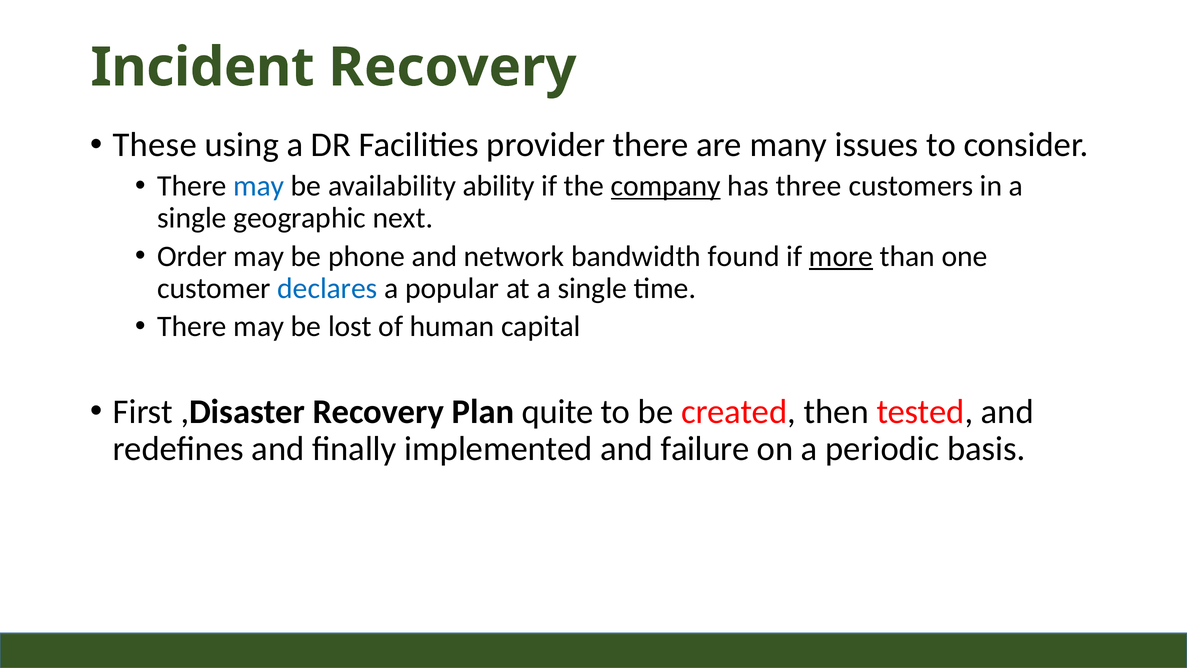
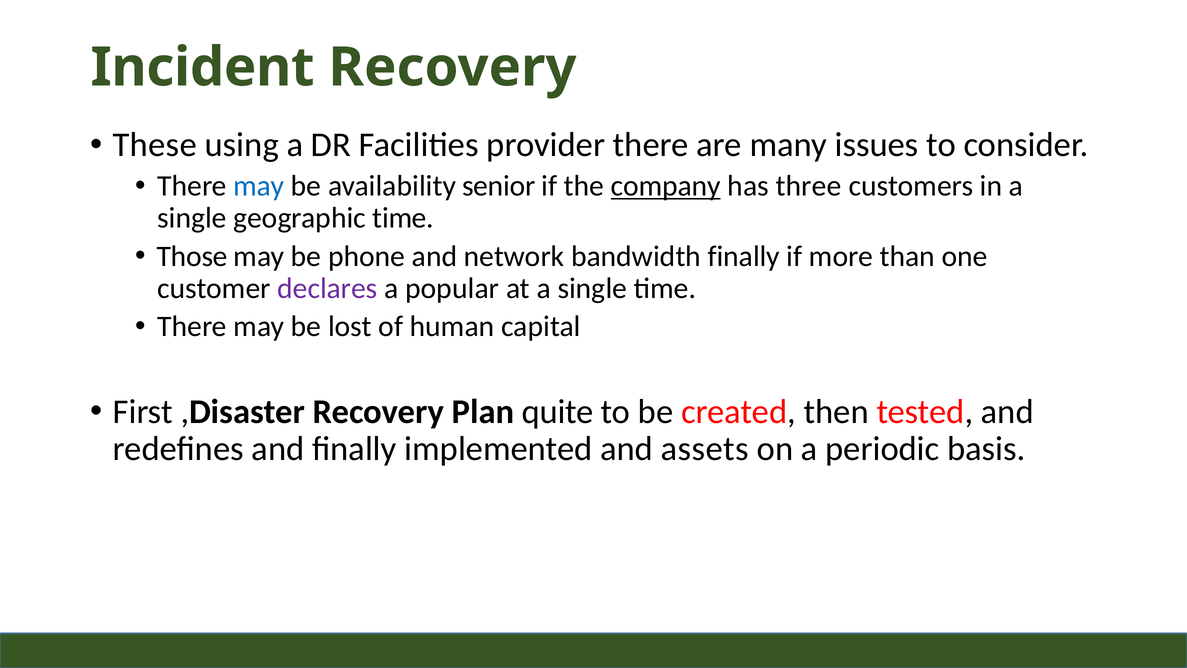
ability: ability -> senior
geographic next: next -> time
Order: Order -> Those
bandwidth found: found -> finally
more underline: present -> none
declares colour: blue -> purple
failure: failure -> assets
